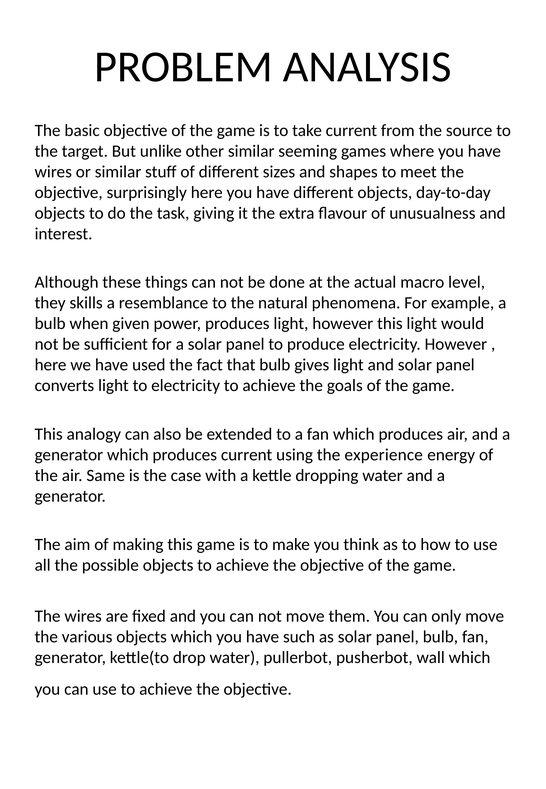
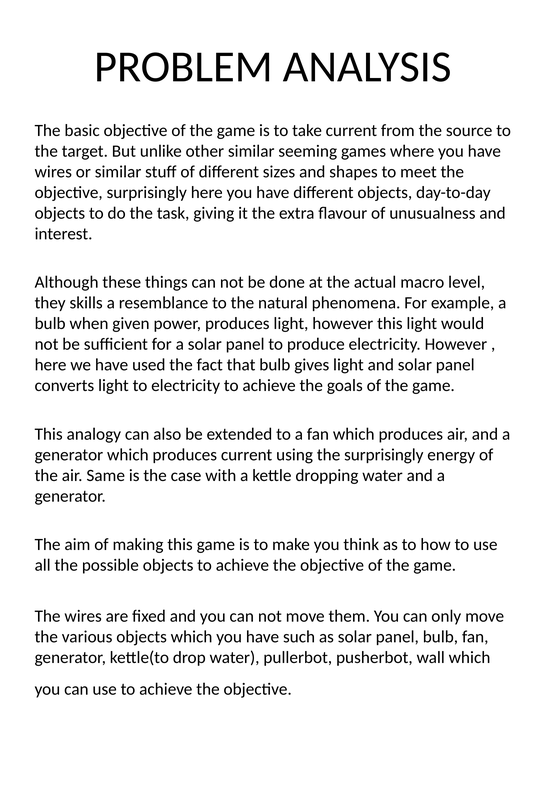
the experience: experience -> surprisingly
